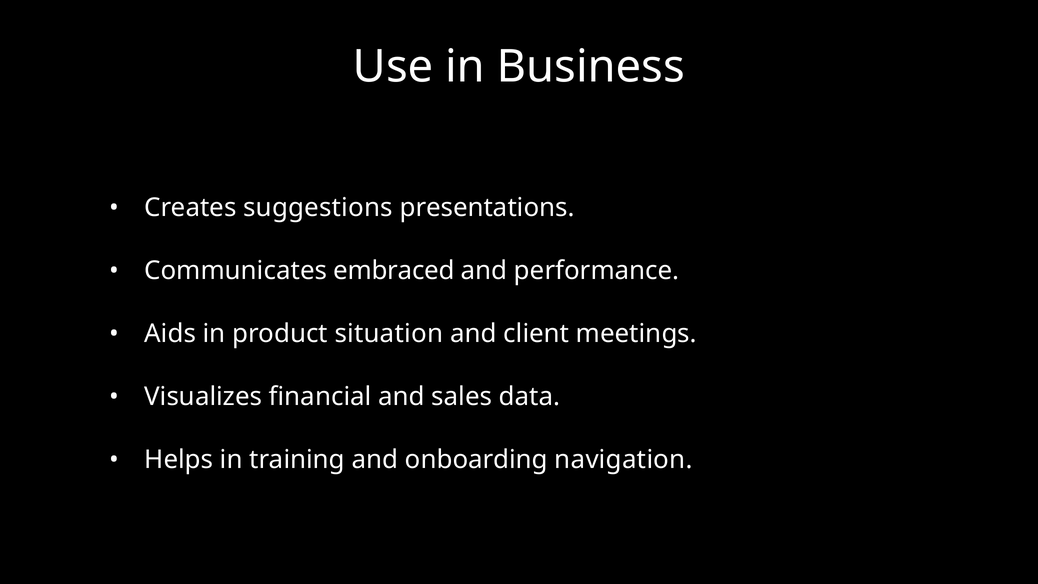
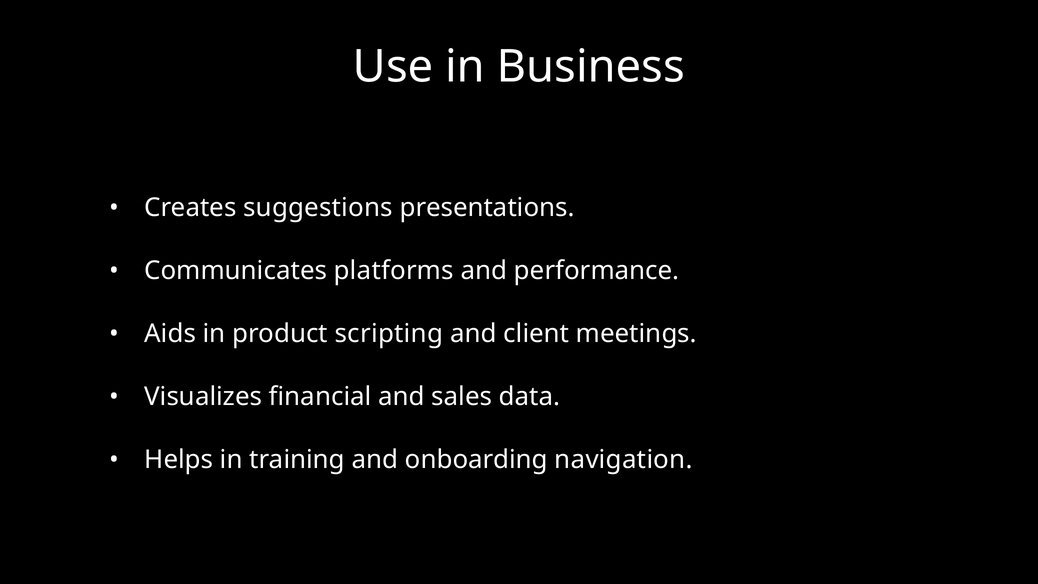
embraced: embraced -> platforms
situation: situation -> scripting
